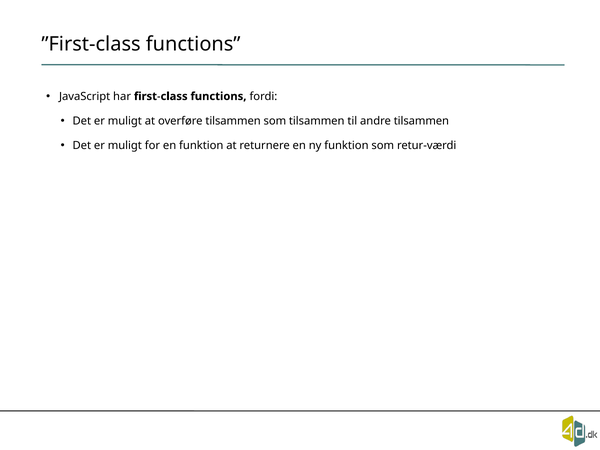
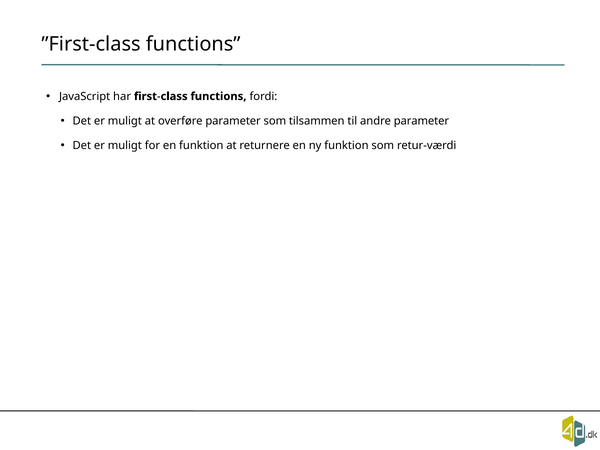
overføre tilsammen: tilsammen -> parameter
andre tilsammen: tilsammen -> parameter
